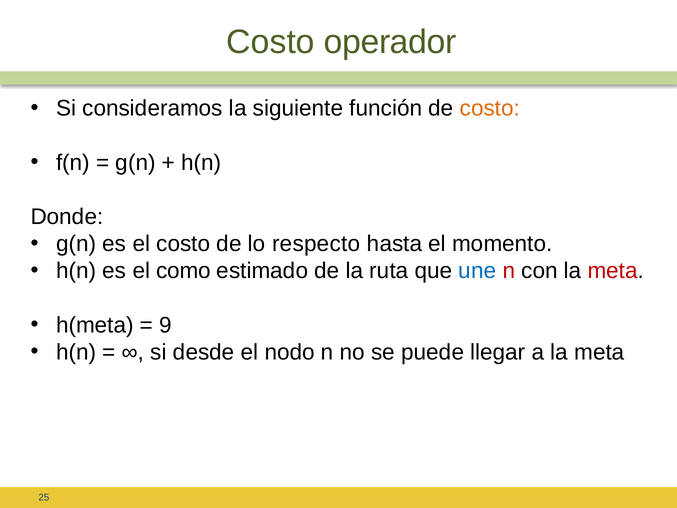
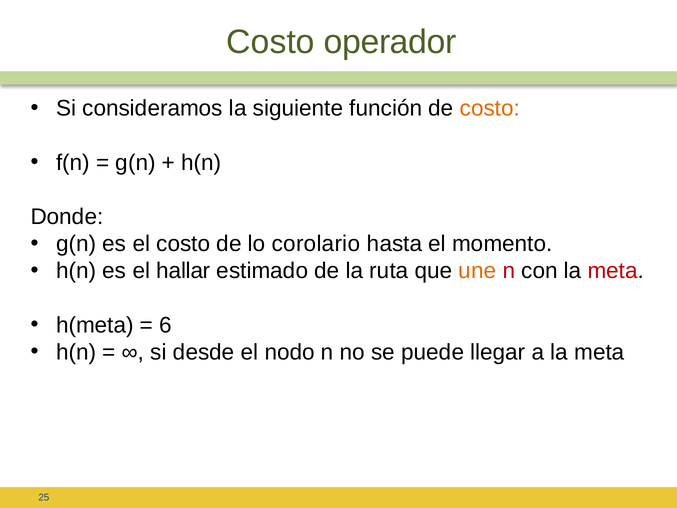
respecto: respecto -> corolario
como: como -> hallar
une colour: blue -> orange
9: 9 -> 6
